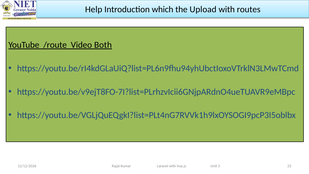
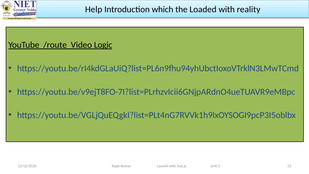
Upload: Upload -> Loaded
routes: routes -> reality
Both: Both -> Logic
